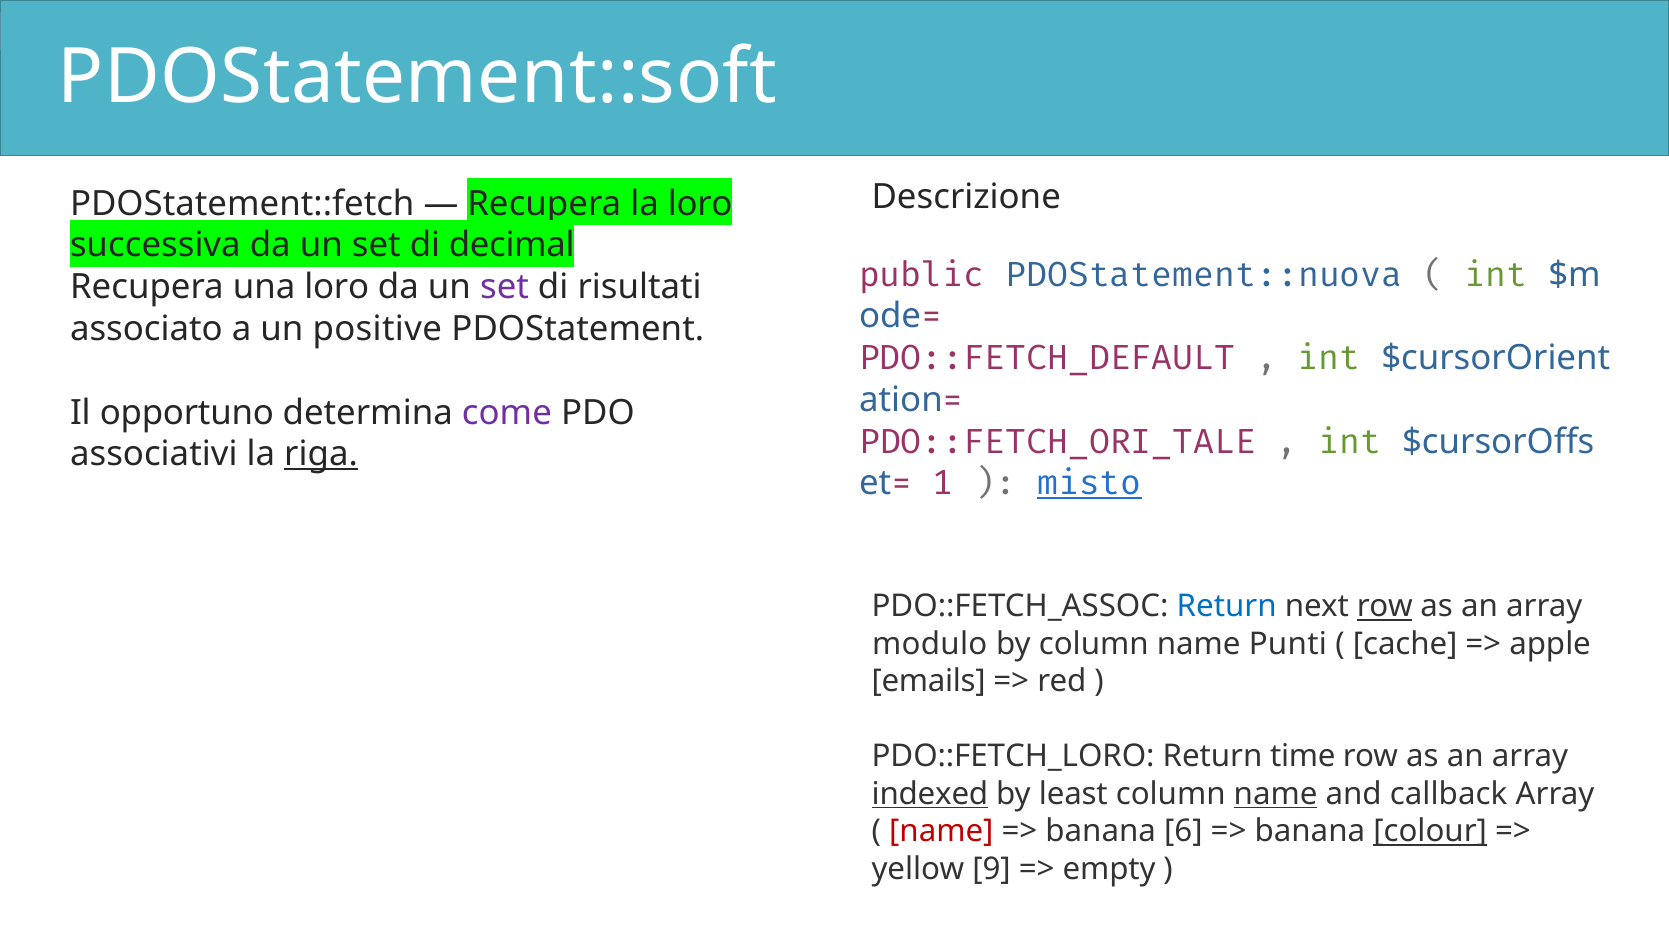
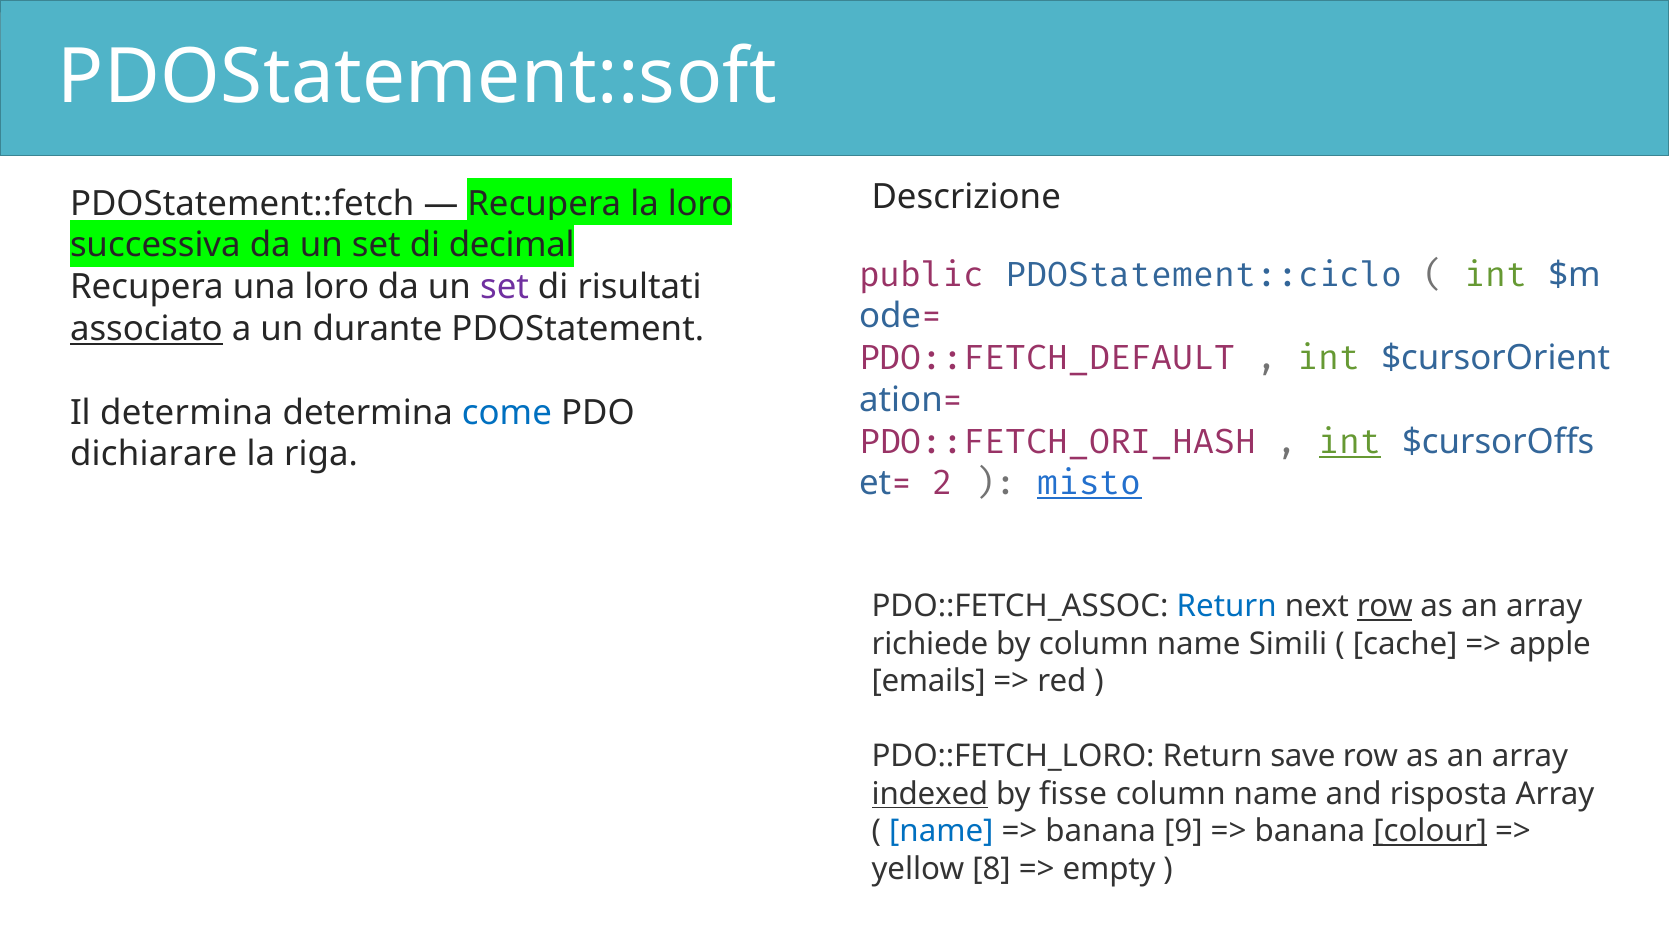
PDOStatement::nuova: PDOStatement::nuova -> PDOStatement::ciclo
associato underline: none -> present
positive: positive -> durante
Il opportuno: opportuno -> determina
come colour: purple -> blue
PDO::FETCH_ORI_TALE: PDO::FETCH_ORI_TALE -> PDO::FETCH_ORI_HASH
int at (1350, 442) underline: none -> present
associativi: associativi -> dichiarare
riga underline: present -> none
1: 1 -> 2
modulo: modulo -> richiede
Punti: Punti -> Simili
time: time -> save
least: least -> fisse
name at (1276, 794) underline: present -> none
callback: callback -> risposta
name at (941, 831) colour: red -> blue
6: 6 -> 9
9: 9 -> 8
